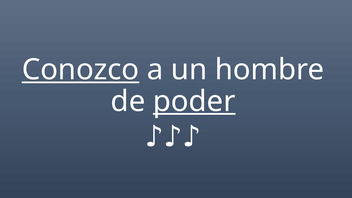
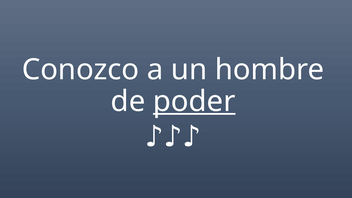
Conozco underline: present -> none
